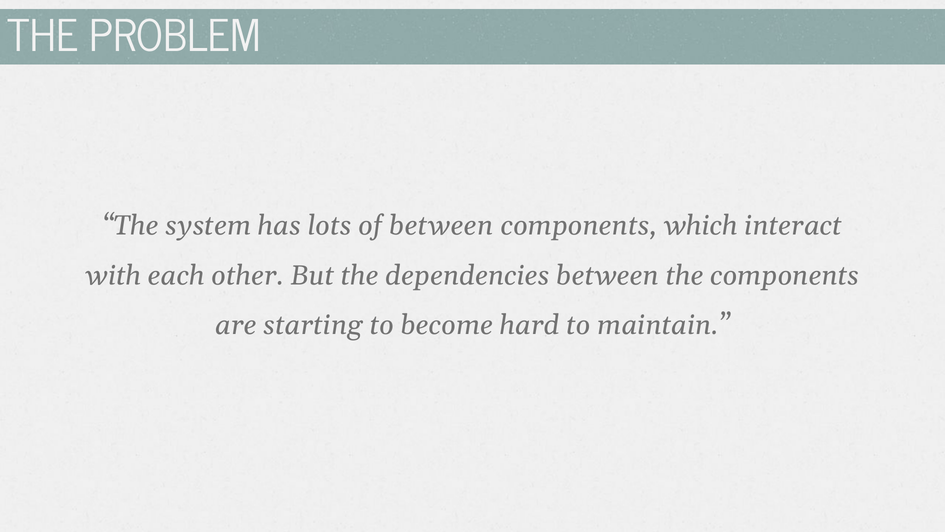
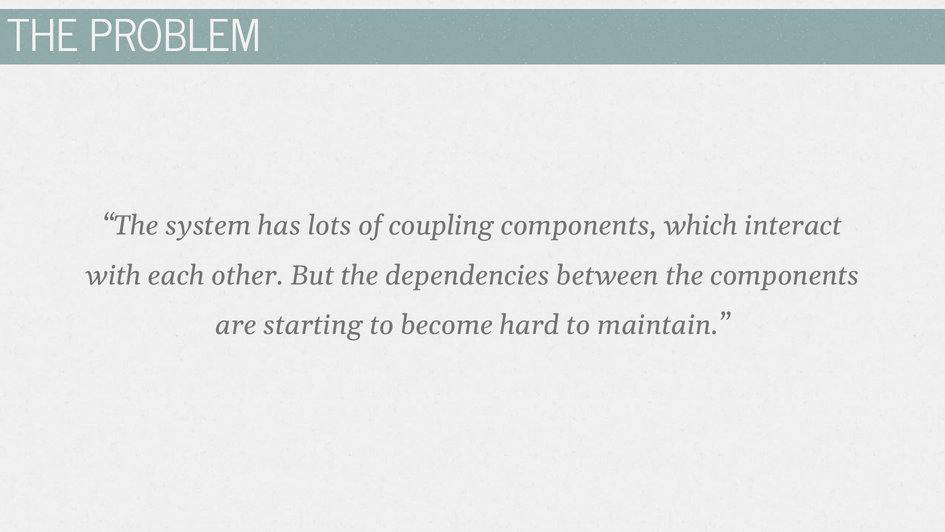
of between: between -> coupling
